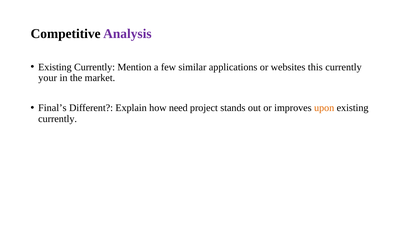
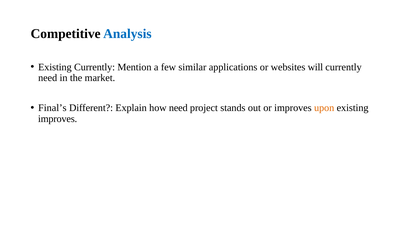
Analysis colour: purple -> blue
this: this -> will
your at (48, 78): your -> need
currently at (58, 119): currently -> improves
